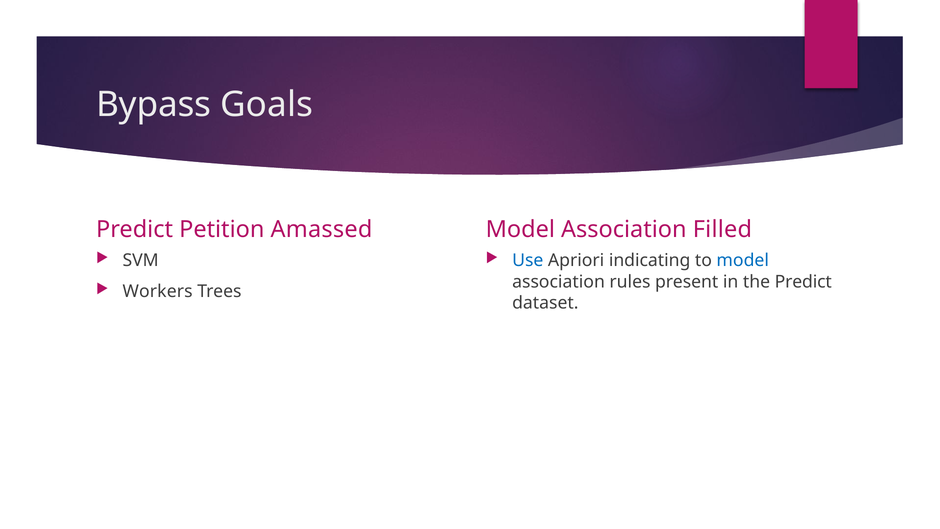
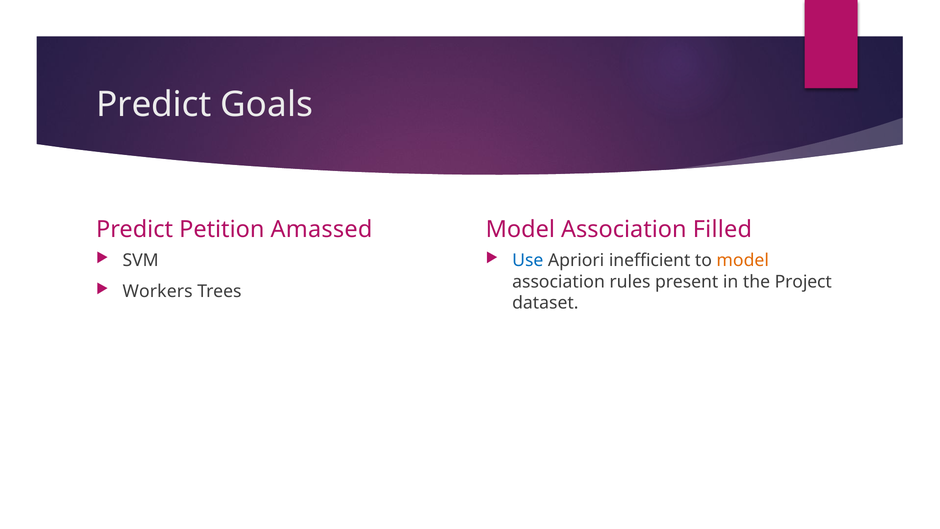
Bypass at (154, 105): Bypass -> Predict
indicating: indicating -> inefficient
model at (743, 260) colour: blue -> orange
the Predict: Predict -> Project
